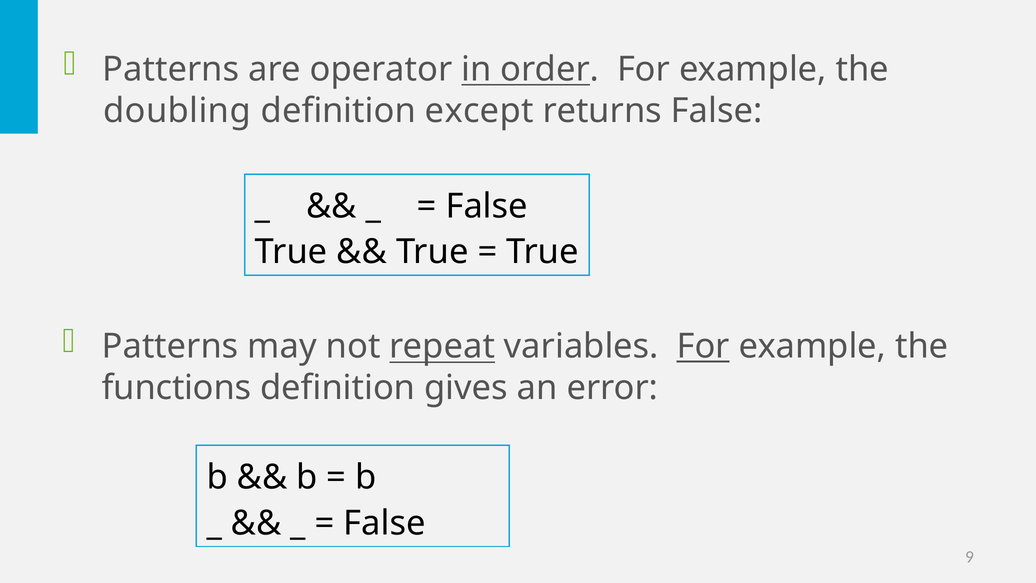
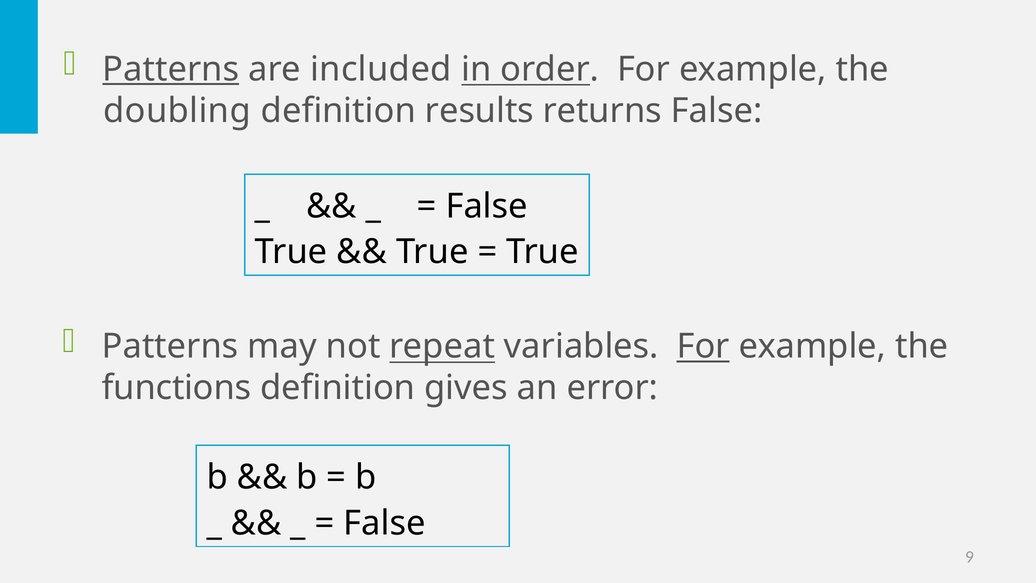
Patterns at (171, 69) underline: none -> present
operator: operator -> included
except: except -> results
